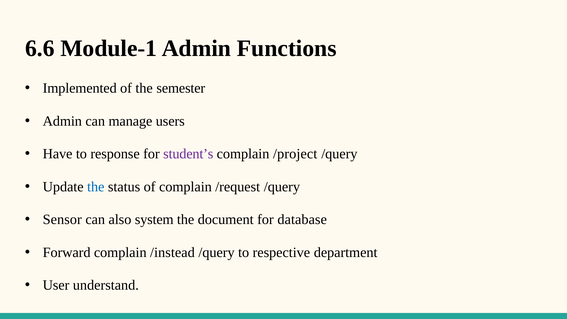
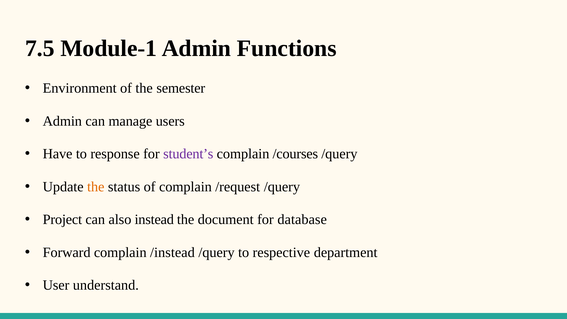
6.6: 6.6 -> 7.5
Implemented: Implemented -> Environment
/project: /project -> /courses
the at (96, 187) colour: blue -> orange
Sensor: Sensor -> Project
system: system -> instead
